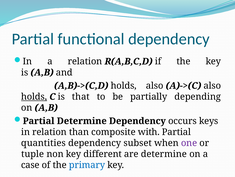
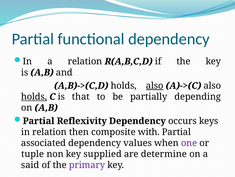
also at (155, 85) underline: none -> present
Partial Determine: Determine -> Reflexivity
than: than -> then
quantities: quantities -> associated
subset: subset -> values
different: different -> supplied
case: case -> said
primary colour: blue -> purple
